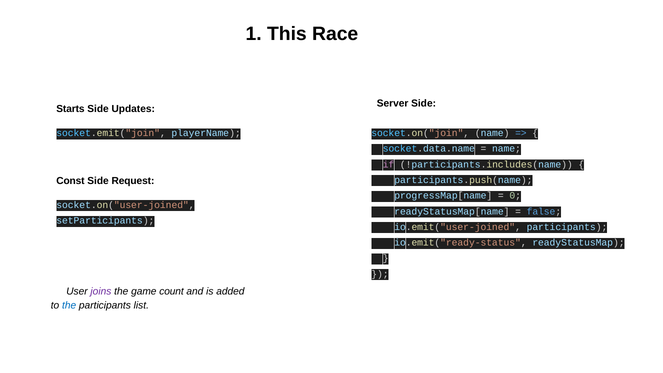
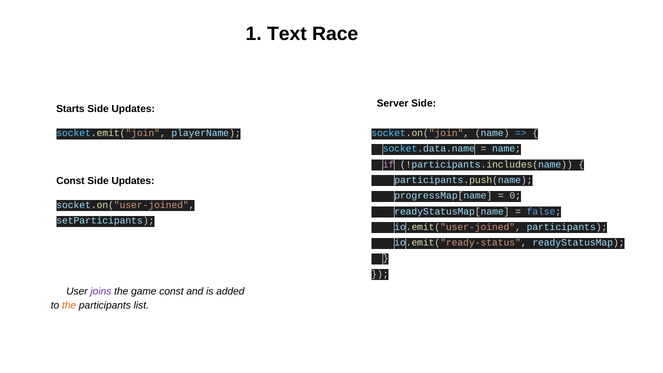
This: This -> Text
Request at (133, 181): Request -> Updates
game count: count -> const
the at (69, 305) colour: blue -> orange
